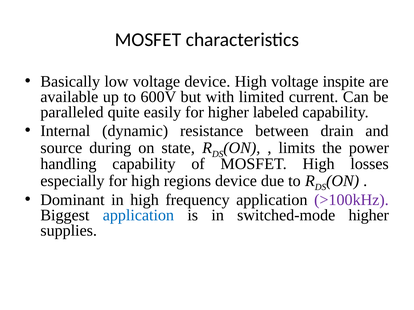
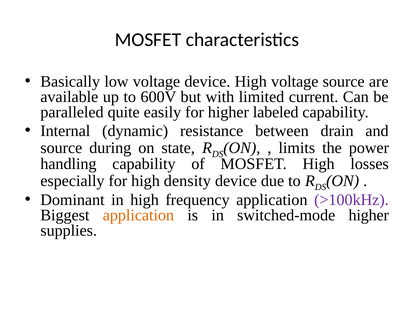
voltage inspite: inspite -> source
regions: regions -> density
application at (138, 216) colour: blue -> orange
